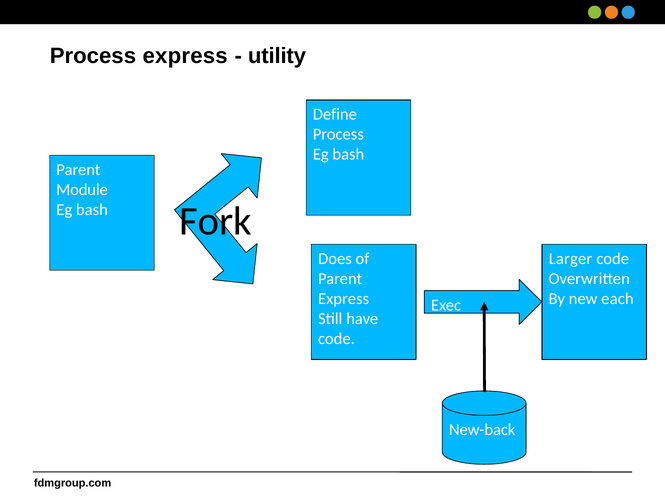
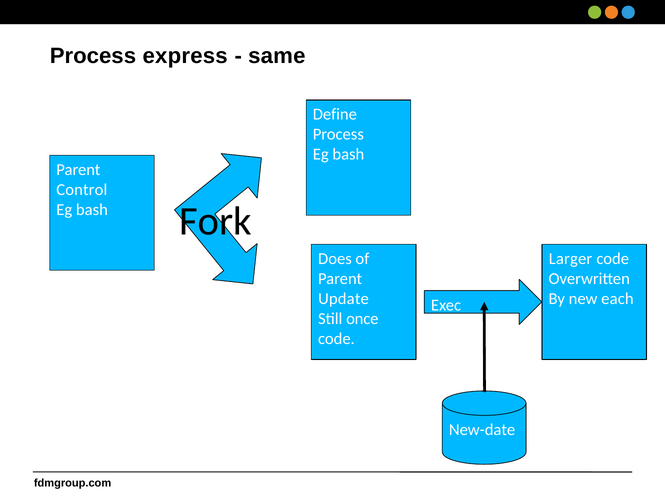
utility: utility -> same
Module: Module -> Control
Express at (344, 298): Express -> Update
have: have -> once
New-back: New-back -> New-date
